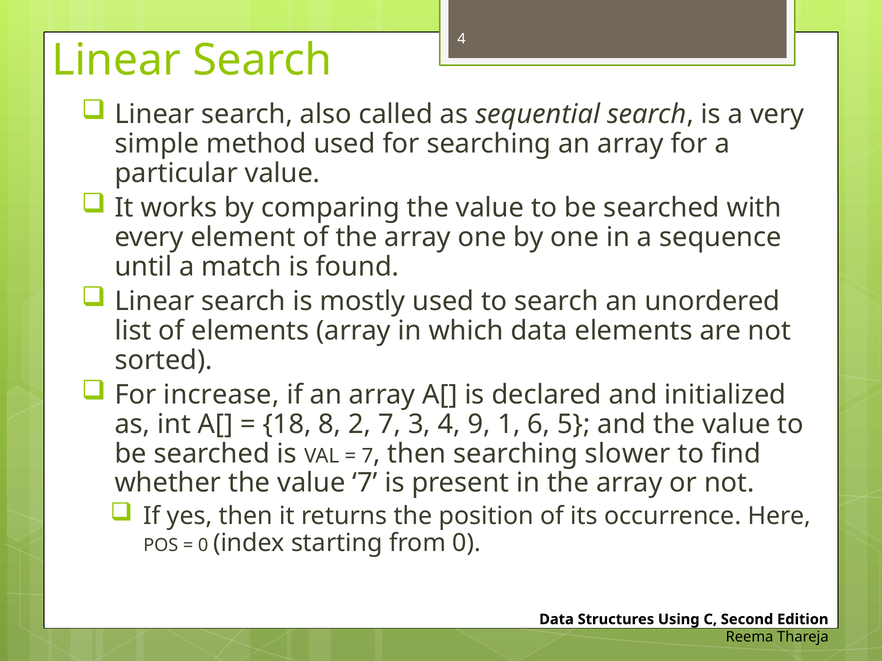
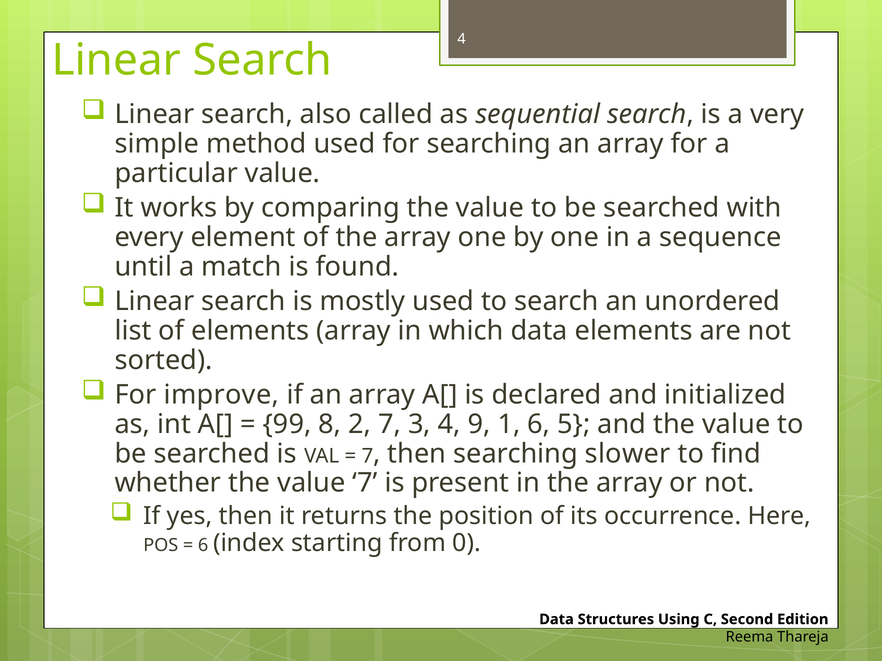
increase: increase -> improve
18: 18 -> 99
0 at (203, 546): 0 -> 6
